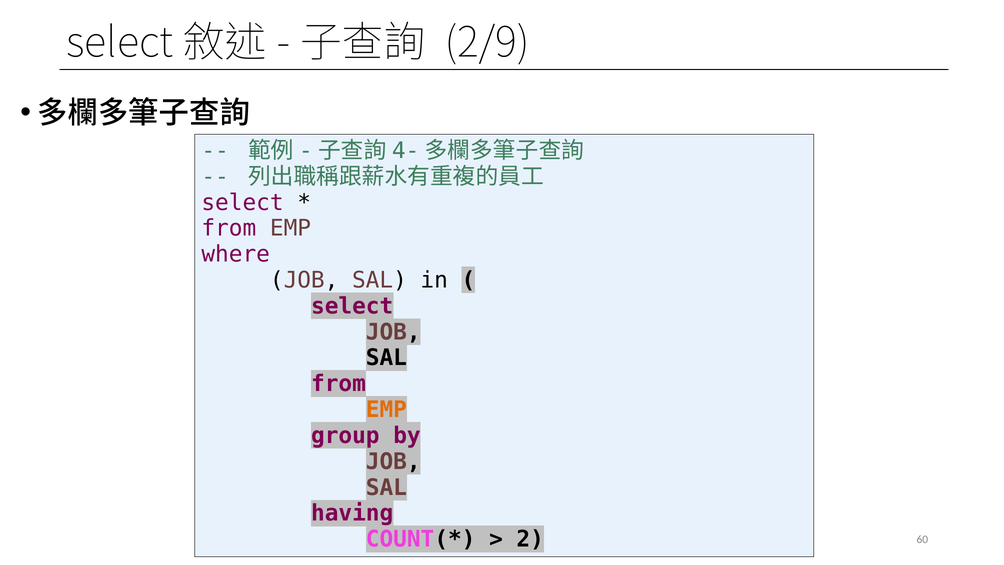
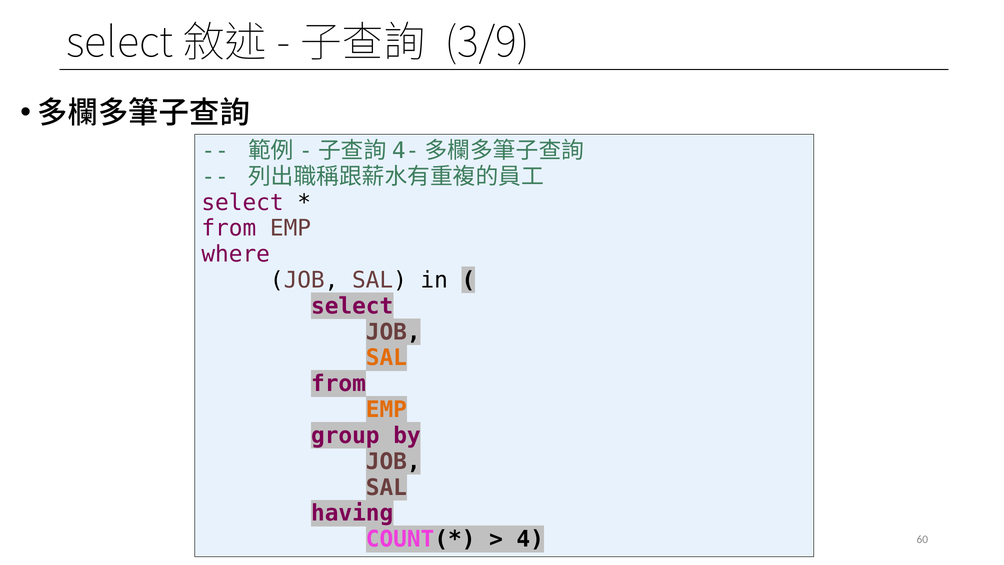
2/9: 2/9 -> 3/9
SAL at (386, 358) colour: black -> orange
2: 2 -> 4
